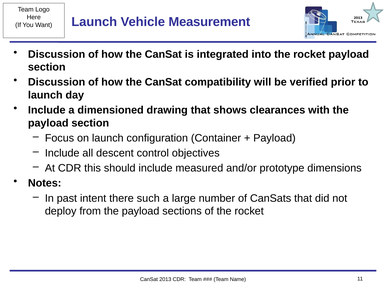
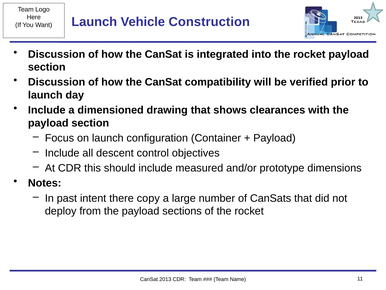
Measurement: Measurement -> Construction
such: such -> copy
